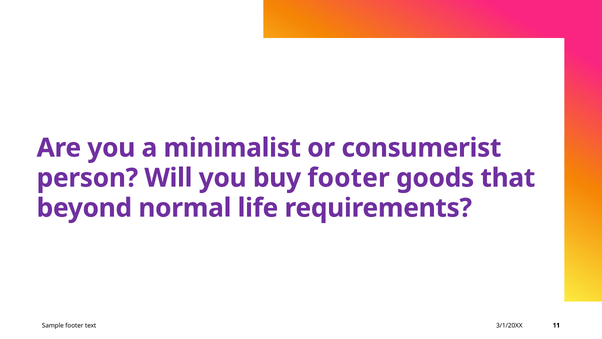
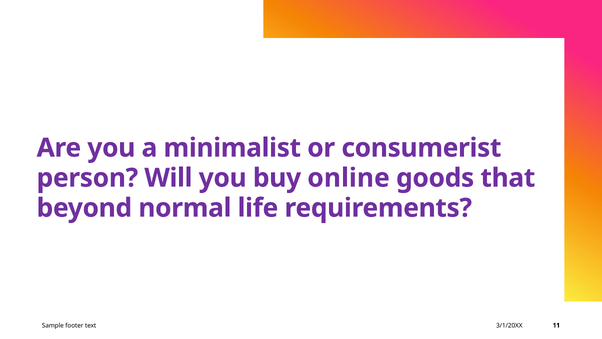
buy footer: footer -> online
